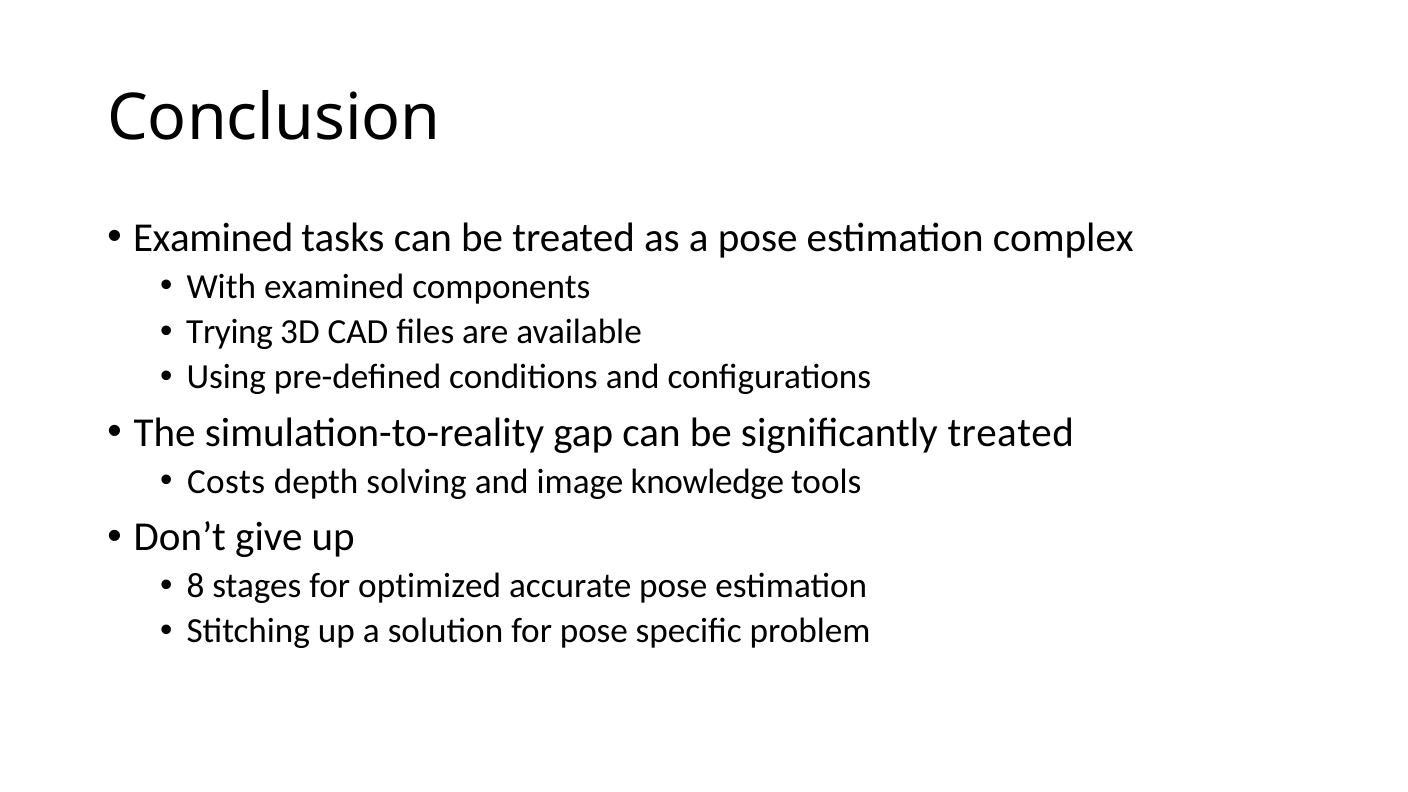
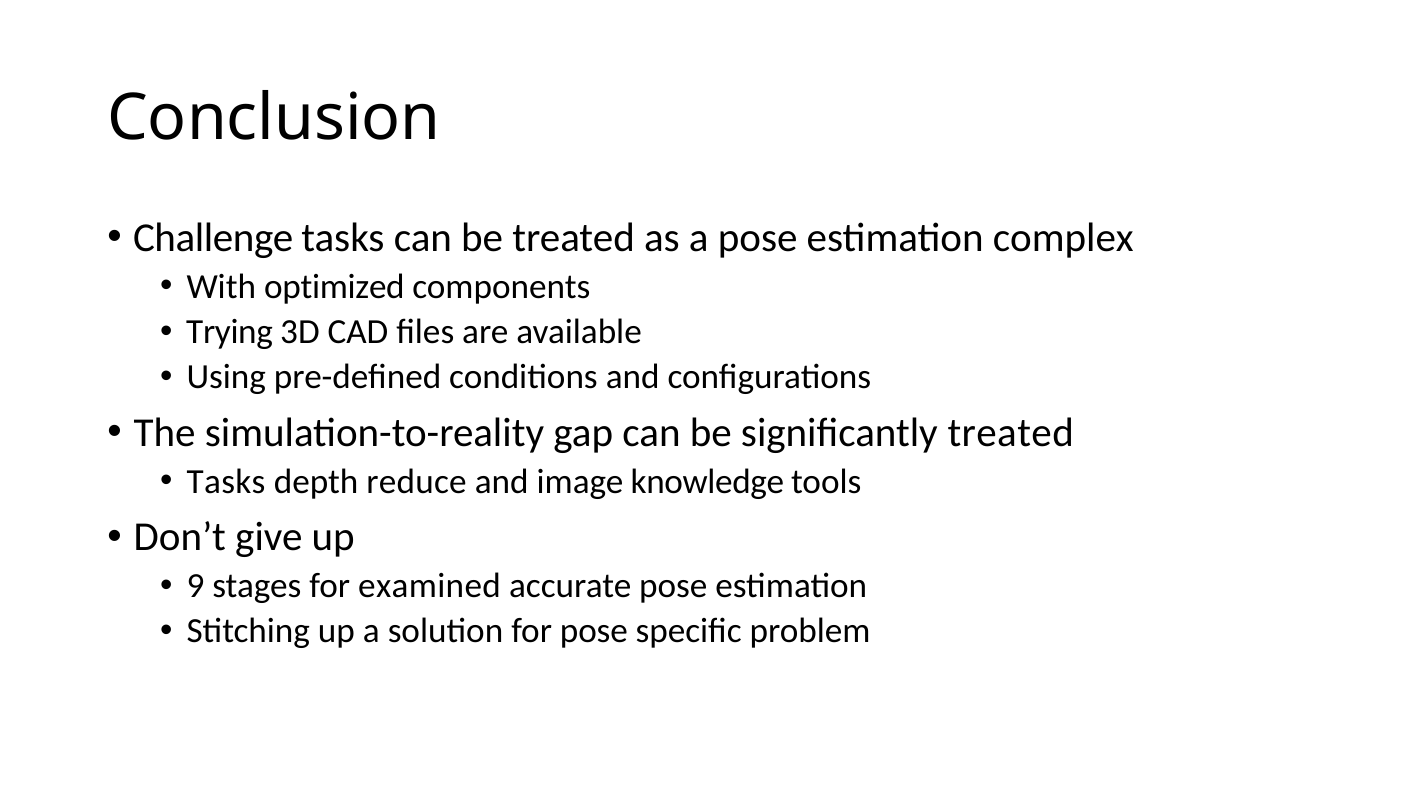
Examined at (213, 238): Examined -> Challenge
With examined: examined -> optimized
Costs at (226, 482): Costs -> Tasks
solving: solving -> reduce
8: 8 -> 9
optimized: optimized -> examined
